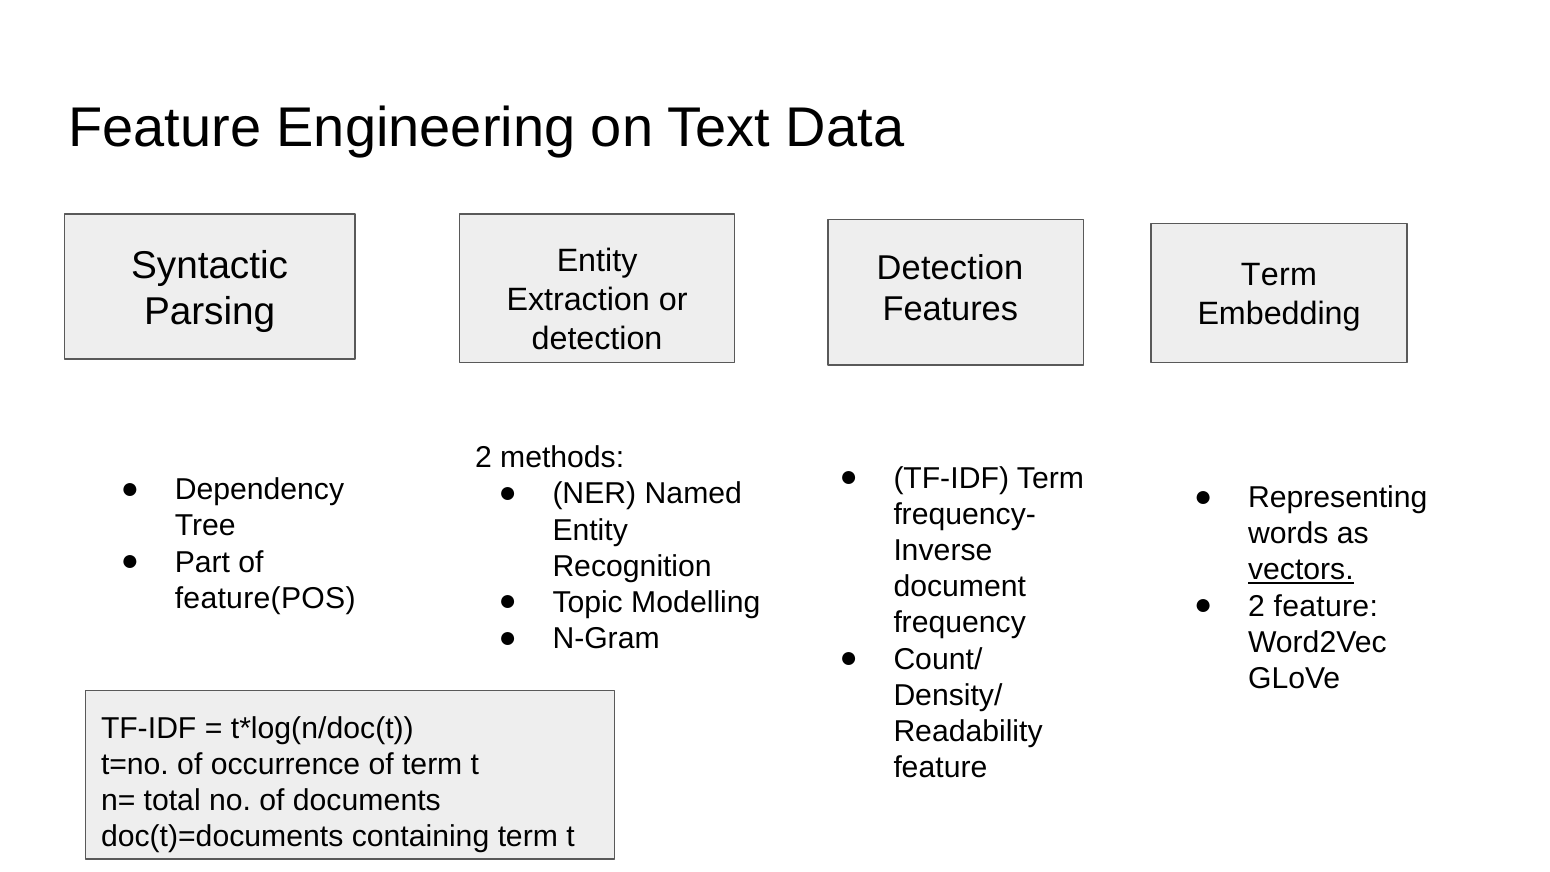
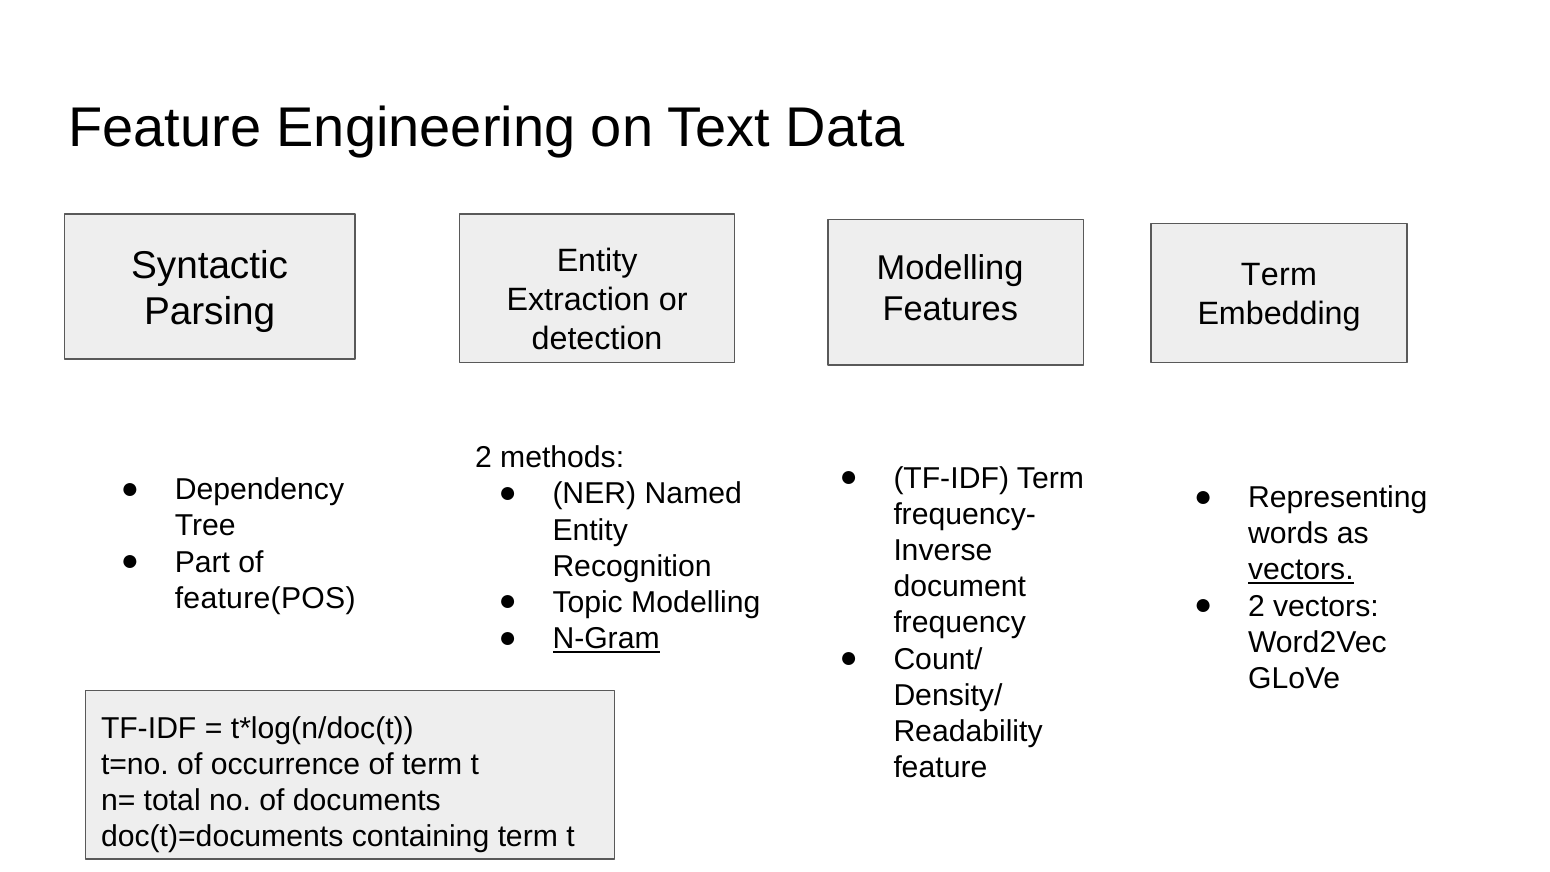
Detection at (950, 268): Detection -> Modelling
2 feature: feature -> vectors
N-Gram underline: none -> present
